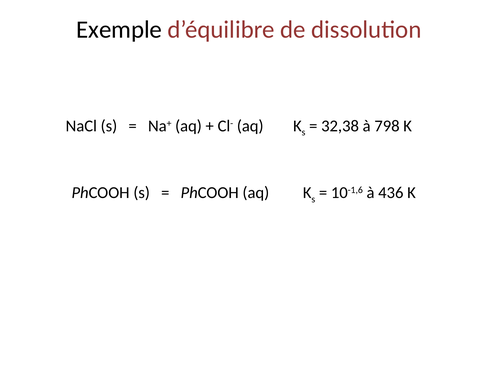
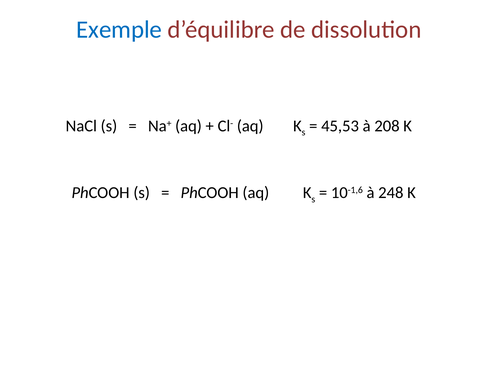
Exemple colour: black -> blue
32,38: 32,38 -> 45,53
798: 798 -> 208
436: 436 -> 248
